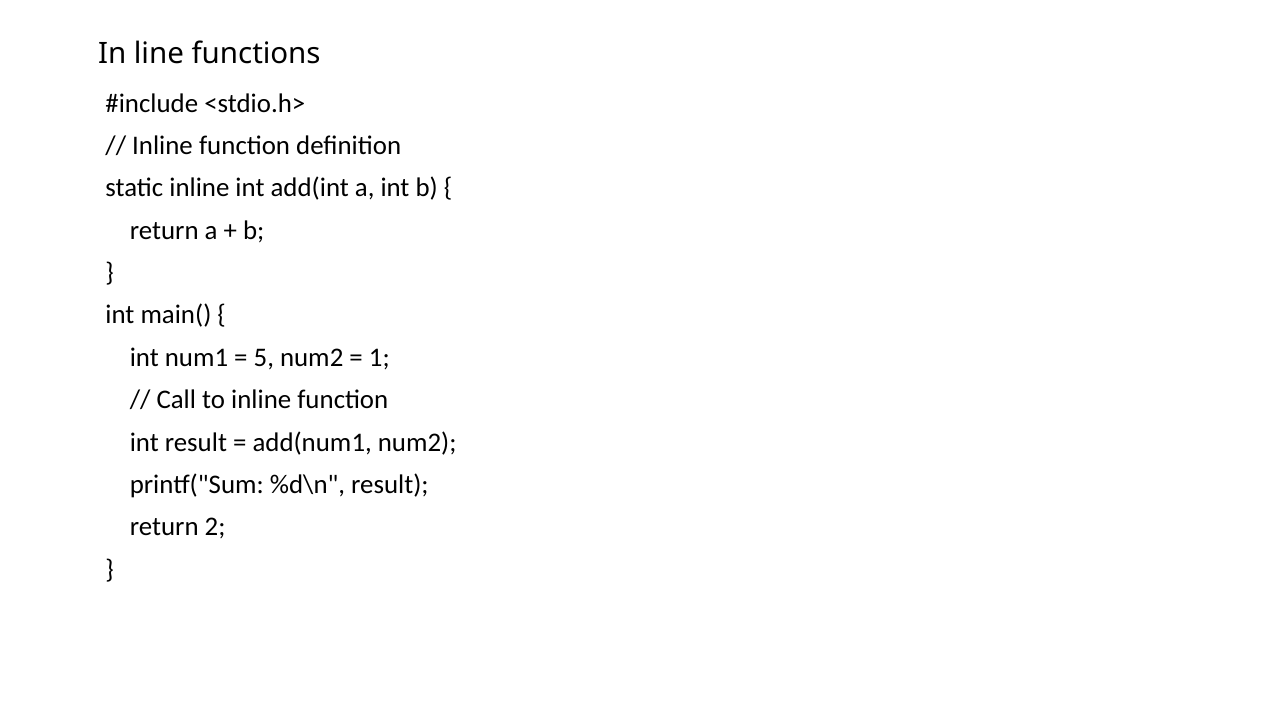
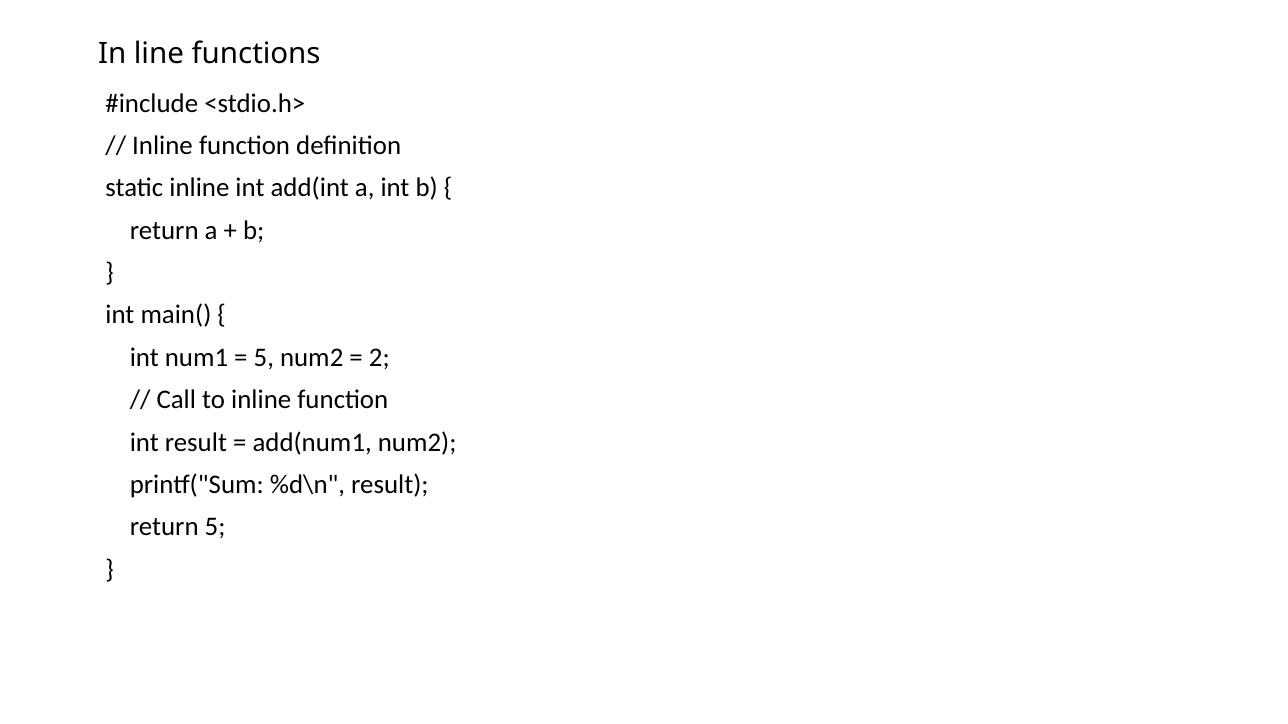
1: 1 -> 2
return 2: 2 -> 5
